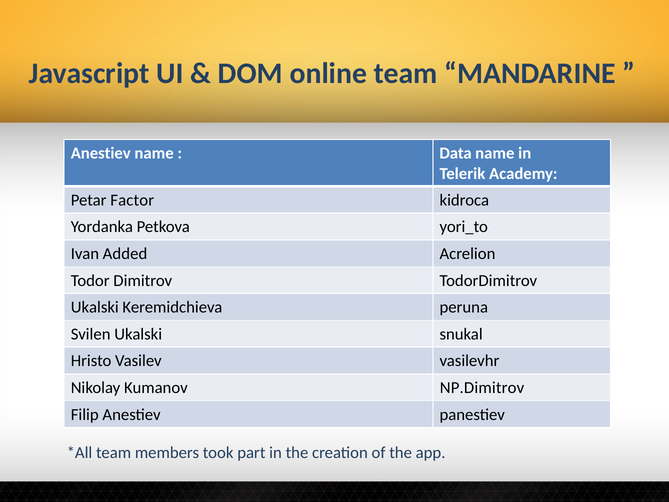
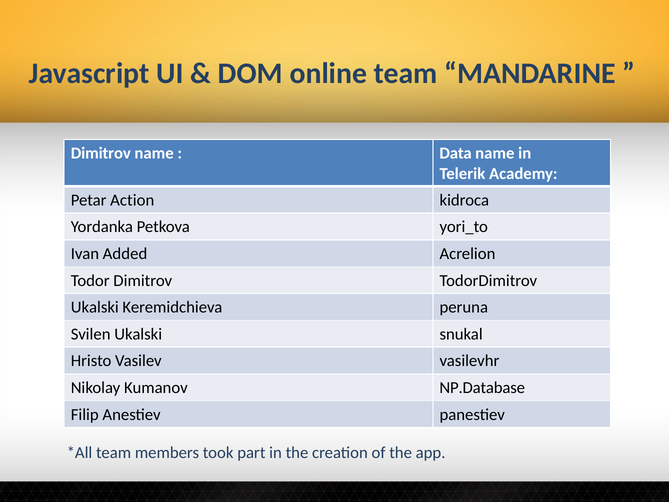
Anestiev at (101, 153): Anestiev -> Dimitrov
Factor: Factor -> Action
NP.Dimitrov: NP.Dimitrov -> NP.Database
